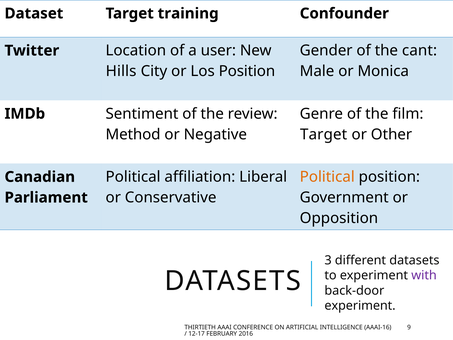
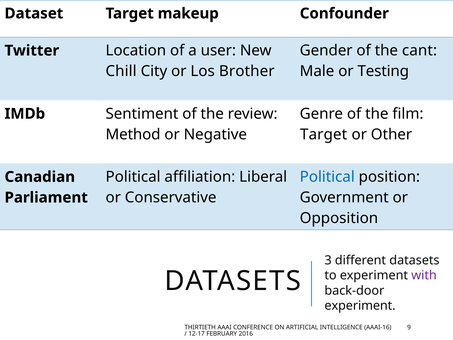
training: training -> makeup
Hills: Hills -> Chill
Los Position: Position -> Brother
Monica: Monica -> Testing
Political at (327, 177) colour: orange -> blue
